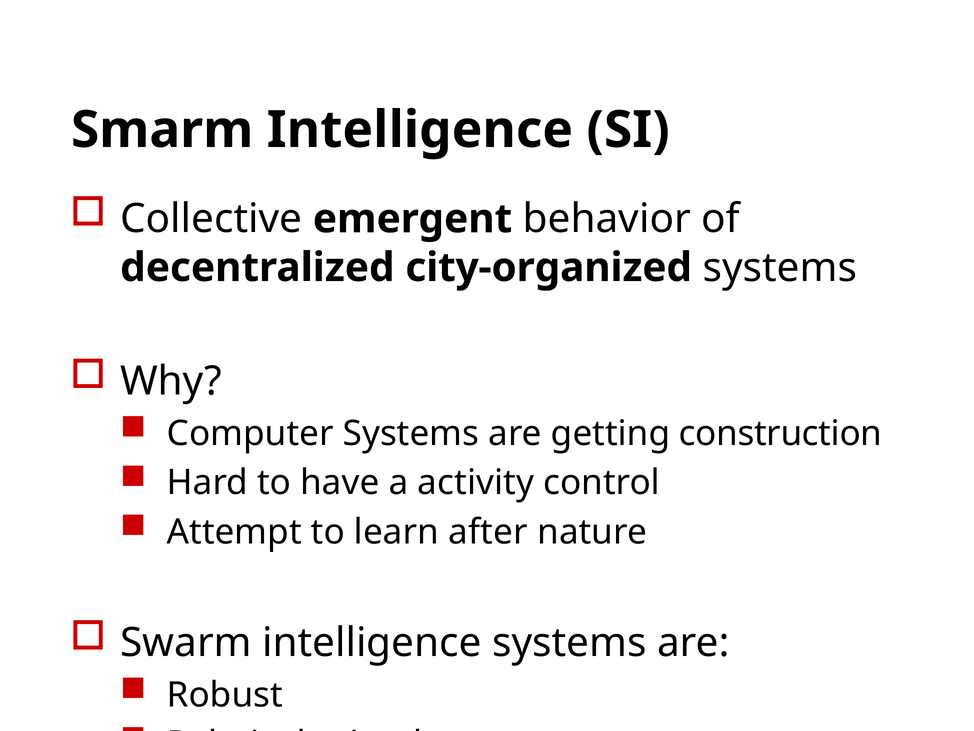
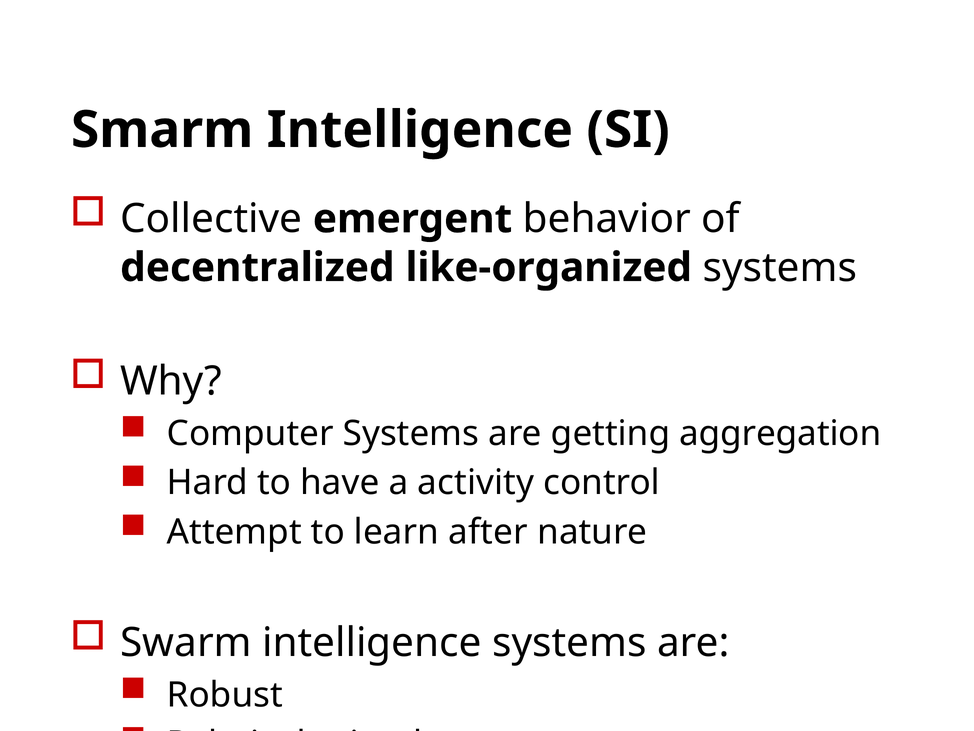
city-organized: city-organized -> like-organized
construction: construction -> aggregation
